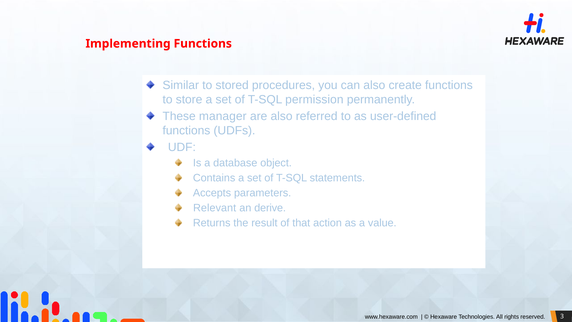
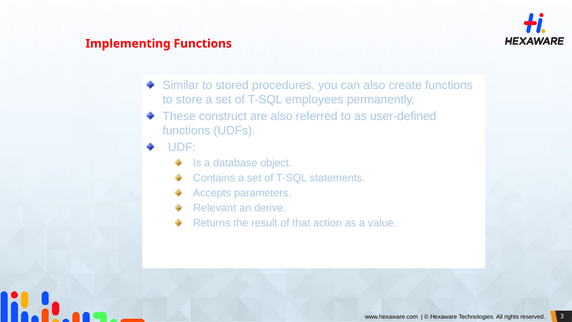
permission: permission -> employees
manager: manager -> construct
